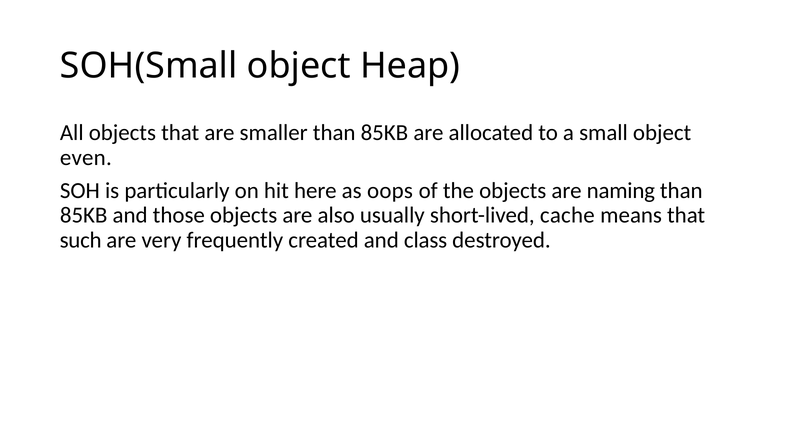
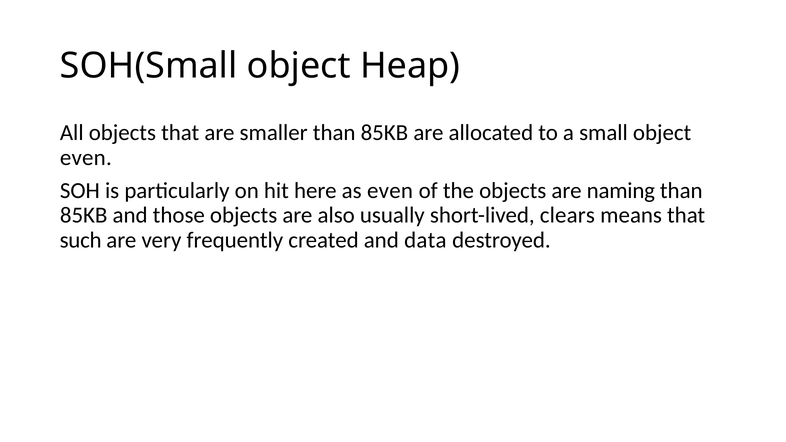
as oops: oops -> even
cache: cache -> clears
class: class -> data
